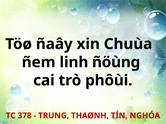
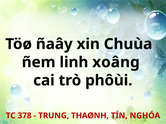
ñöùng: ñöùng -> xoâng
